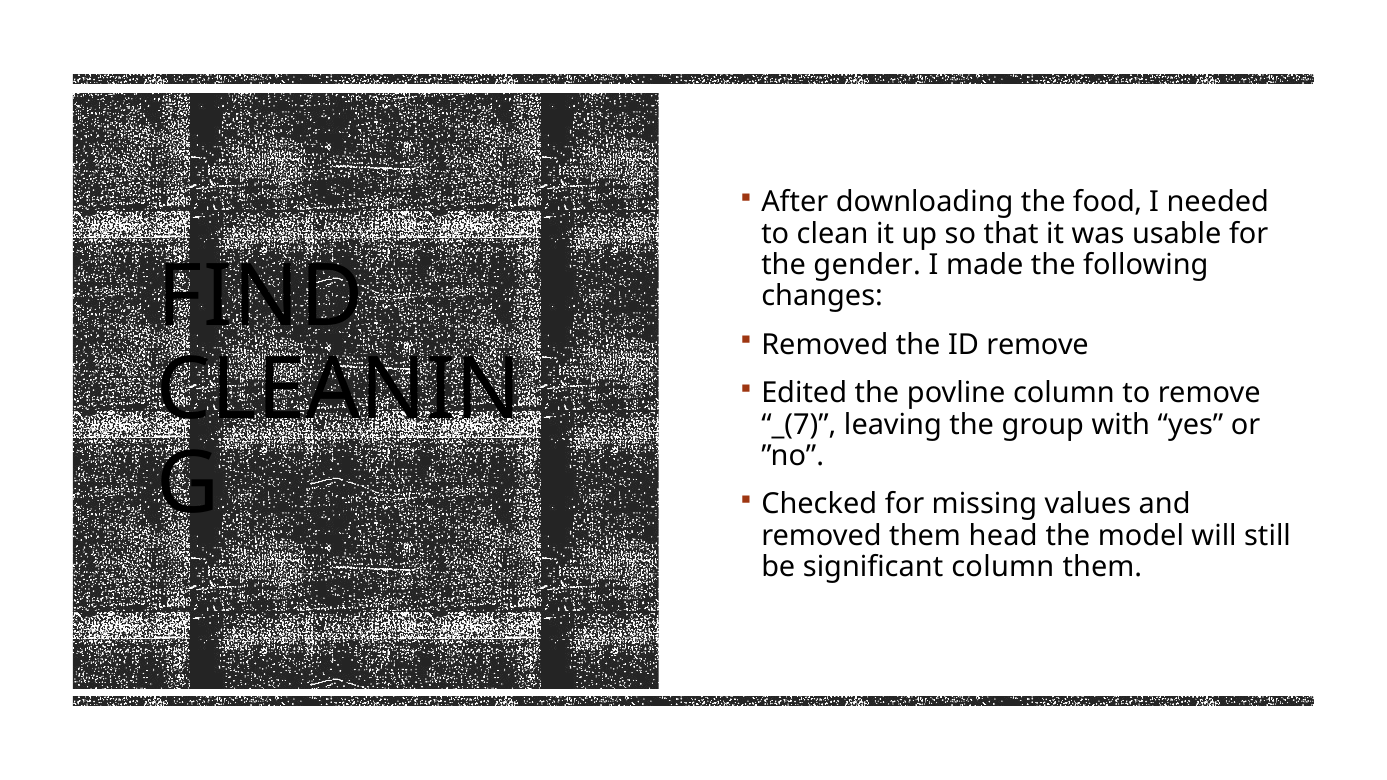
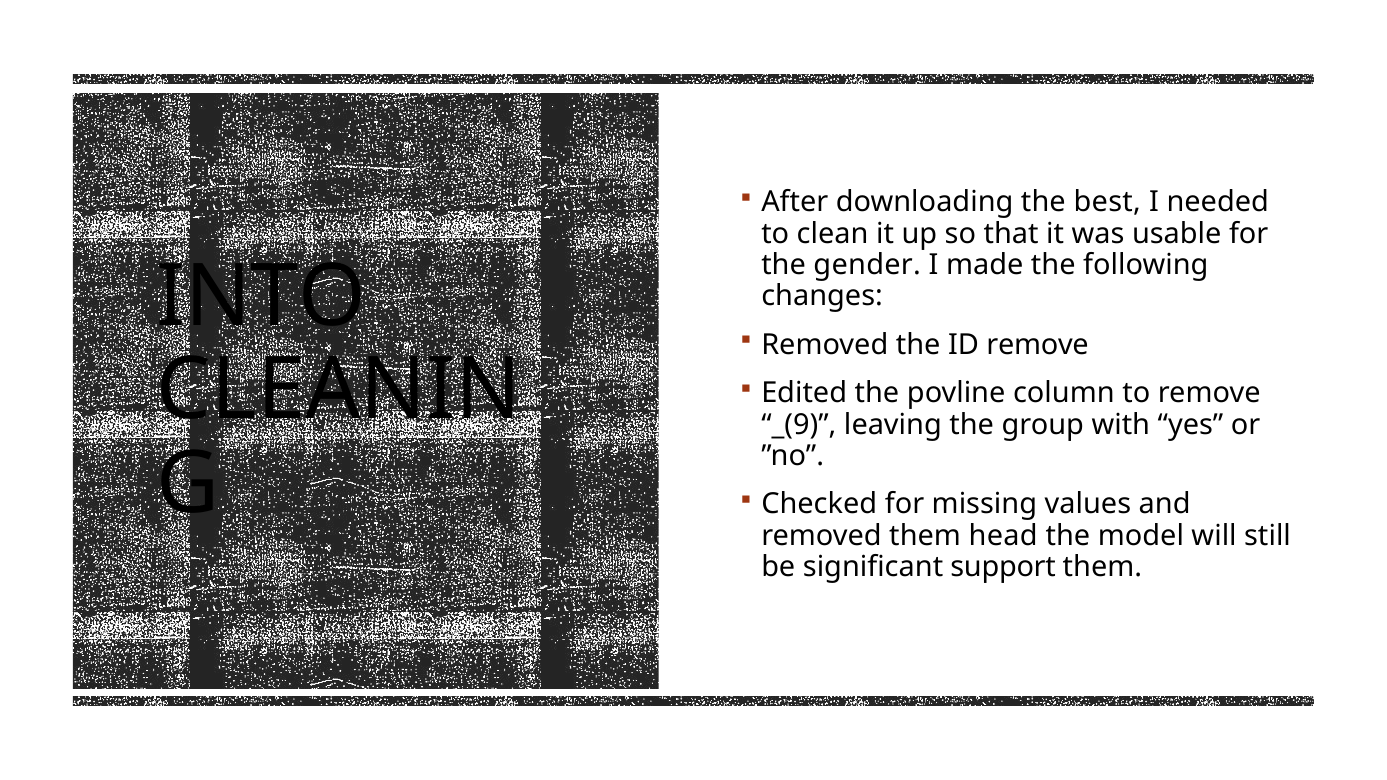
food: food -> best
FIND: FIND -> INTO
_(7: _(7 -> _(9
significant column: column -> support
